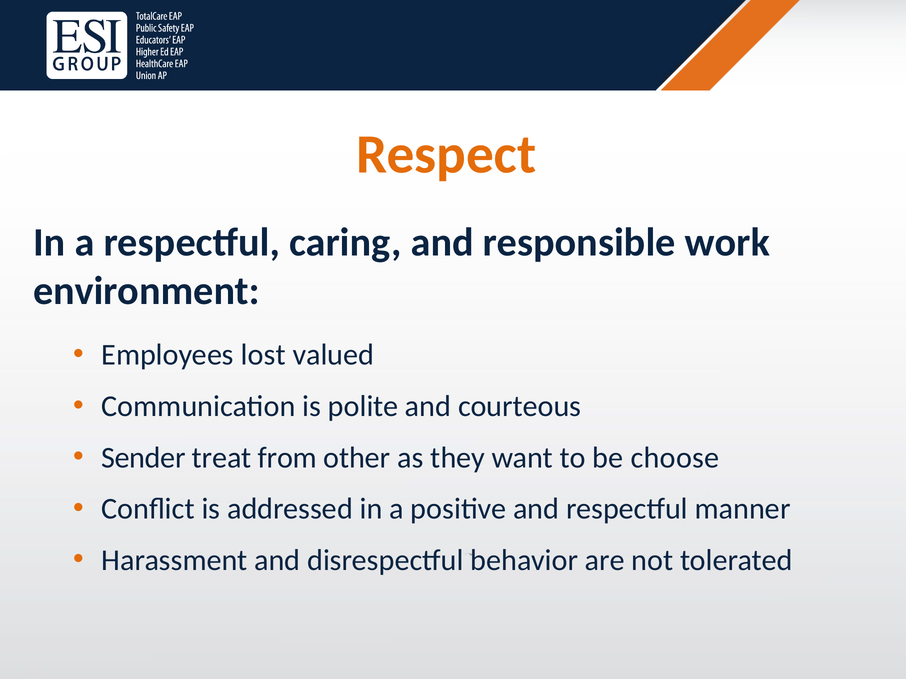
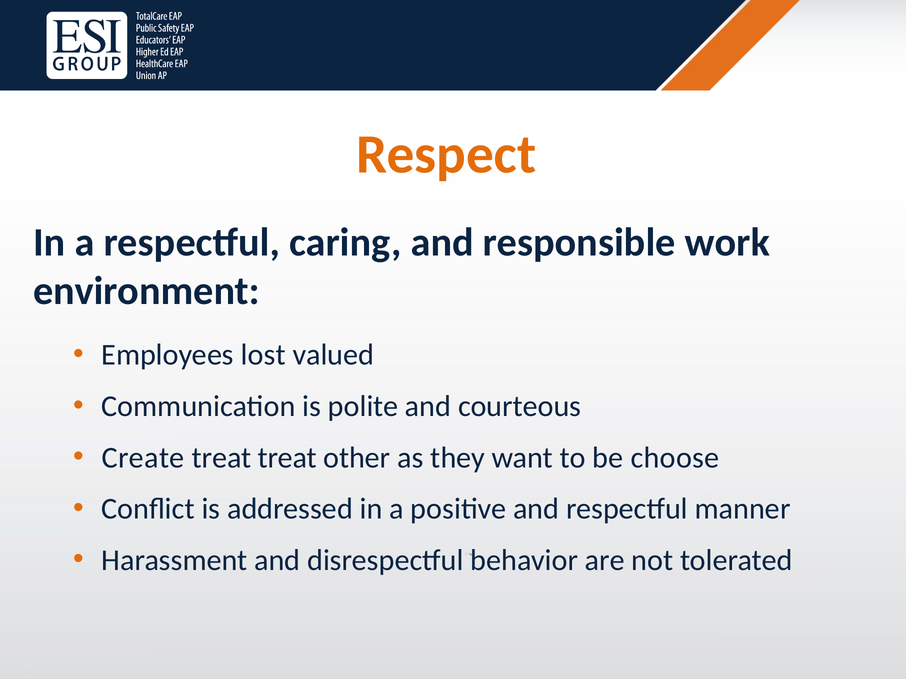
Sender: Sender -> Create
treat from: from -> treat
